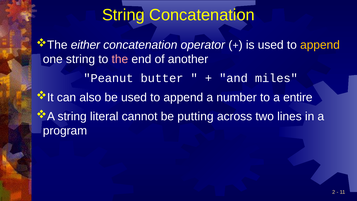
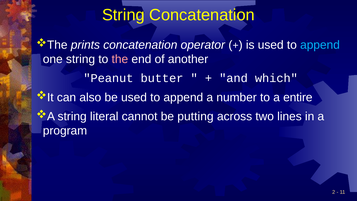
either: either -> prints
append at (320, 45) colour: yellow -> light blue
miles: miles -> which
